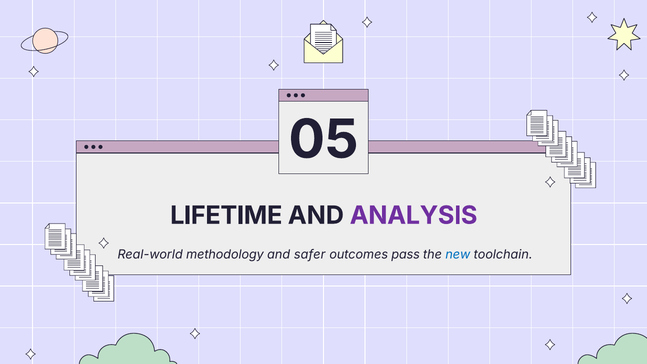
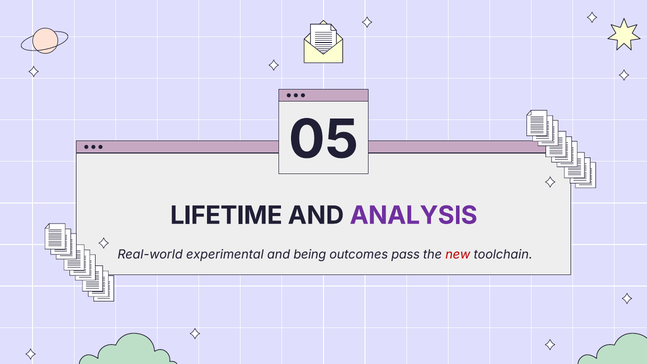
methodology: methodology -> experimental
safer: safer -> being
new colour: blue -> red
